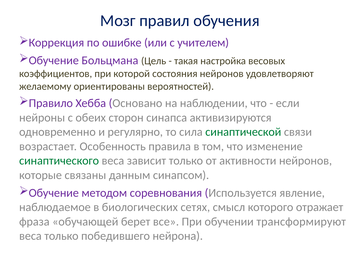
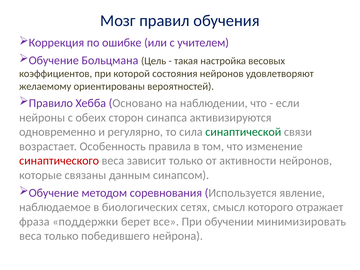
синаптического colour: green -> red
обучающей: обучающей -> поддержки
трансформируют: трансформируют -> минимизировать
